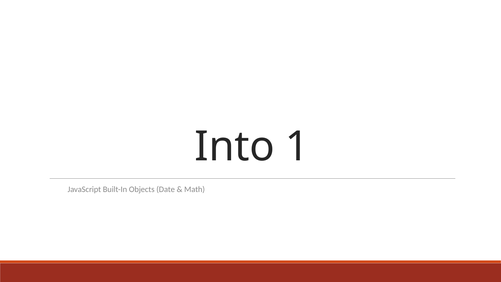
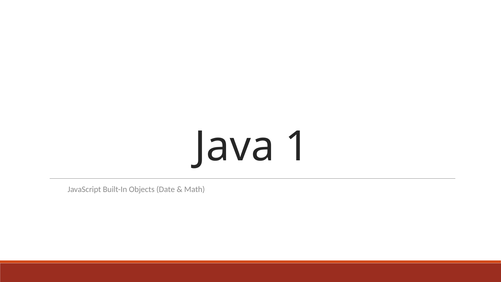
Into: Into -> Java
